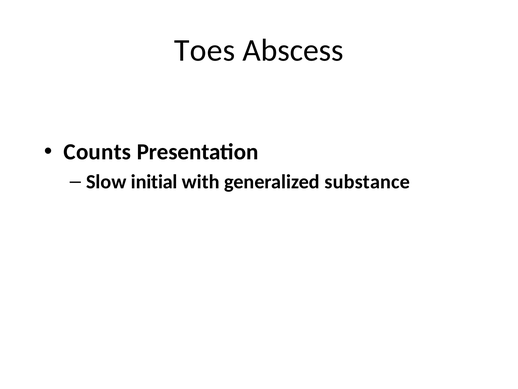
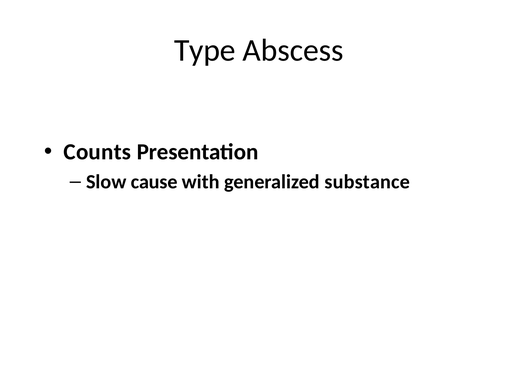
Toes: Toes -> Type
initial: initial -> cause
